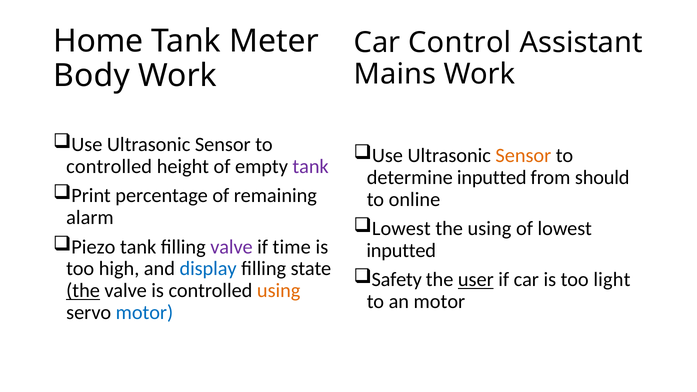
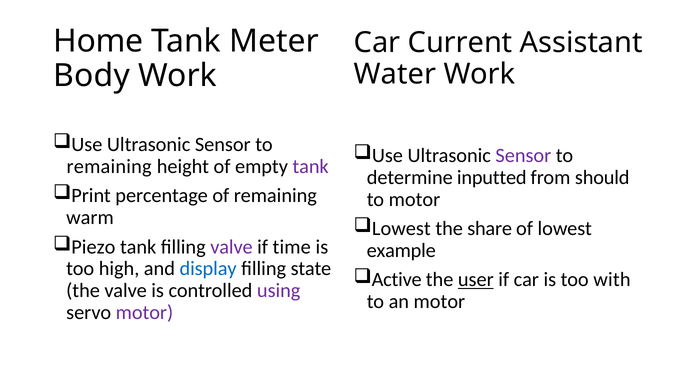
Control: Control -> Current
Mains: Mains -> Water
Sensor at (523, 156) colour: orange -> purple
controlled at (109, 166): controlled -> remaining
to online: online -> motor
alarm: alarm -> warm
the using: using -> share
inputted at (401, 251): inputted -> example
Safety: Safety -> Active
light: light -> with
the at (83, 291) underline: present -> none
using at (279, 291) colour: orange -> purple
motor at (144, 313) colour: blue -> purple
